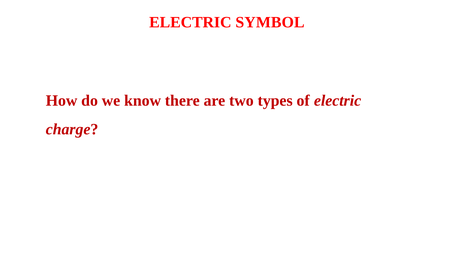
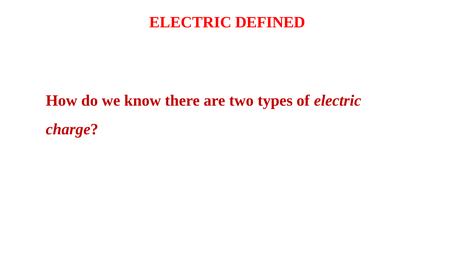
SYMBOL: SYMBOL -> DEFINED
